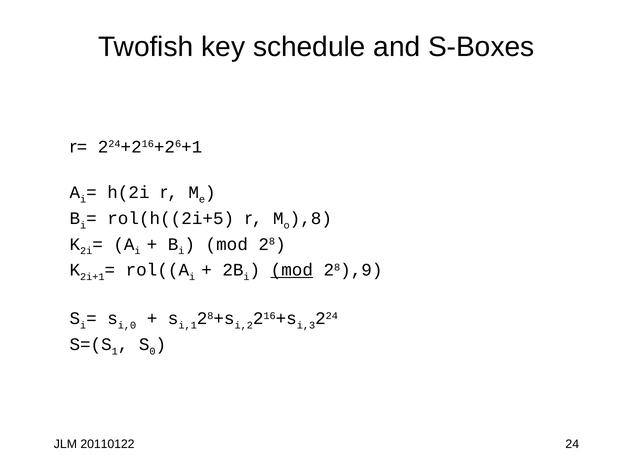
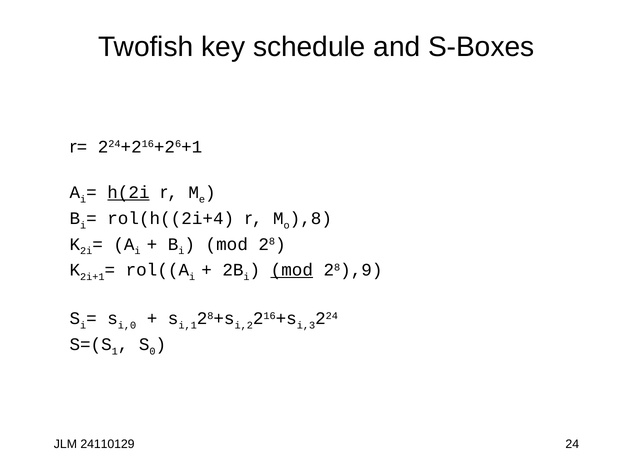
h(2i underline: none -> present
rol(h((2i+5: rol(h((2i+5 -> rol(h((2i+4
20110122: 20110122 -> 24110129
